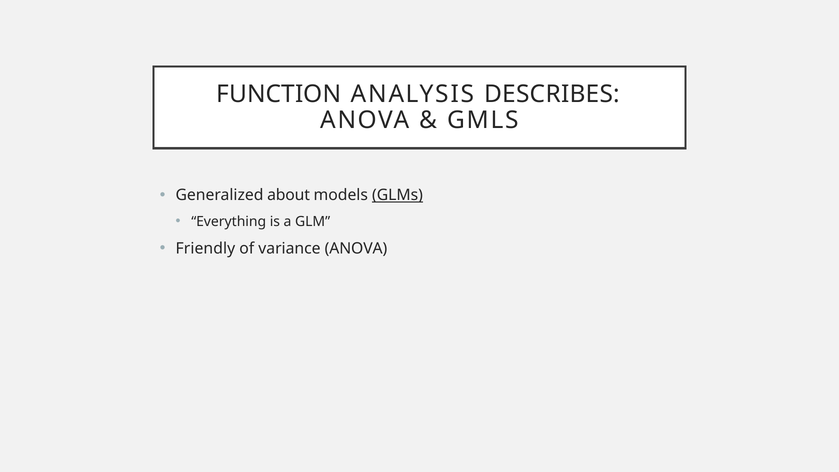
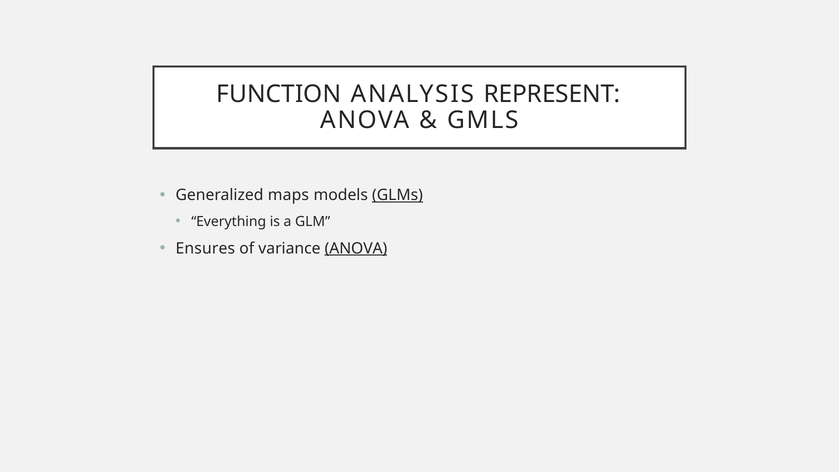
DESCRIBES: DESCRIBES -> REPRESENT
about: about -> maps
Friendly: Friendly -> Ensures
ANOVA at (356, 248) underline: none -> present
